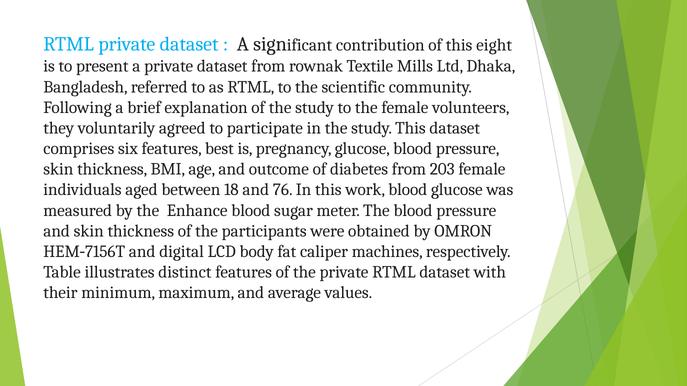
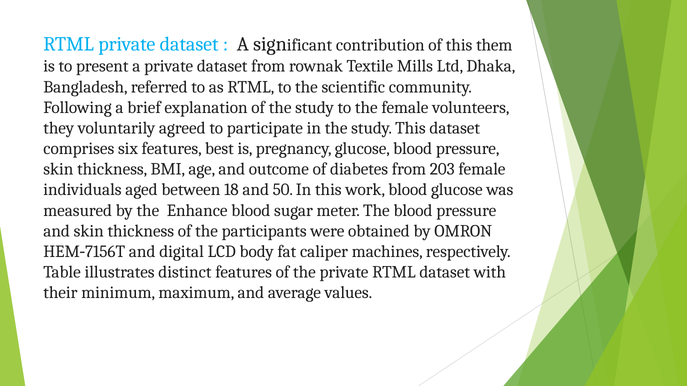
eight: eight -> them
76: 76 -> 50
